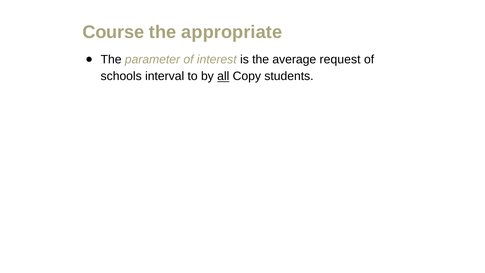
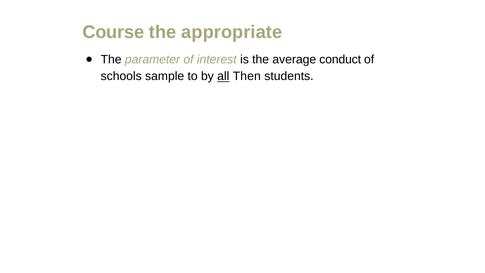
request: request -> conduct
interval: interval -> sample
Copy: Copy -> Then
